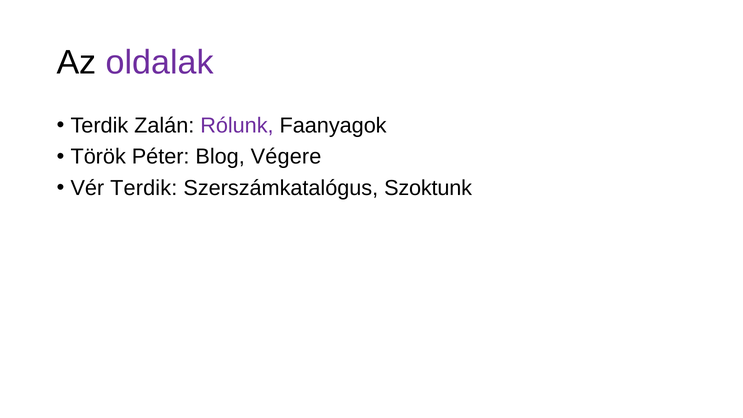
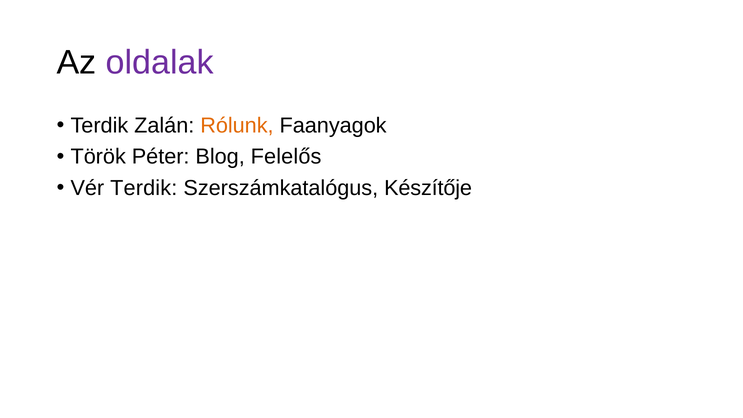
Rólunk colour: purple -> orange
Végere: Végere -> Felelős
Szoktunk: Szoktunk -> Készítője
